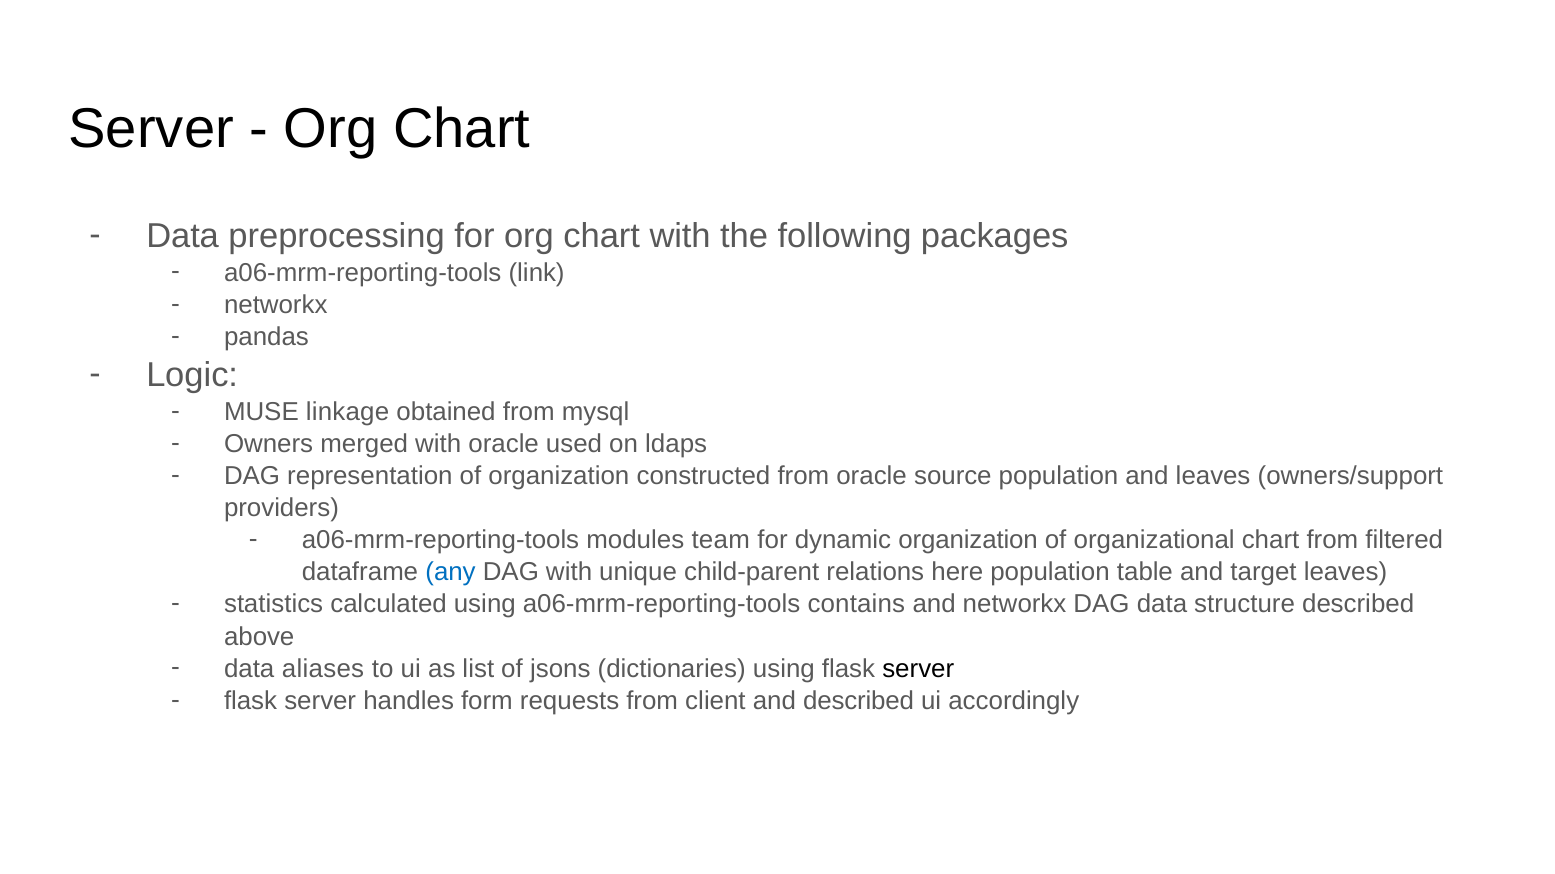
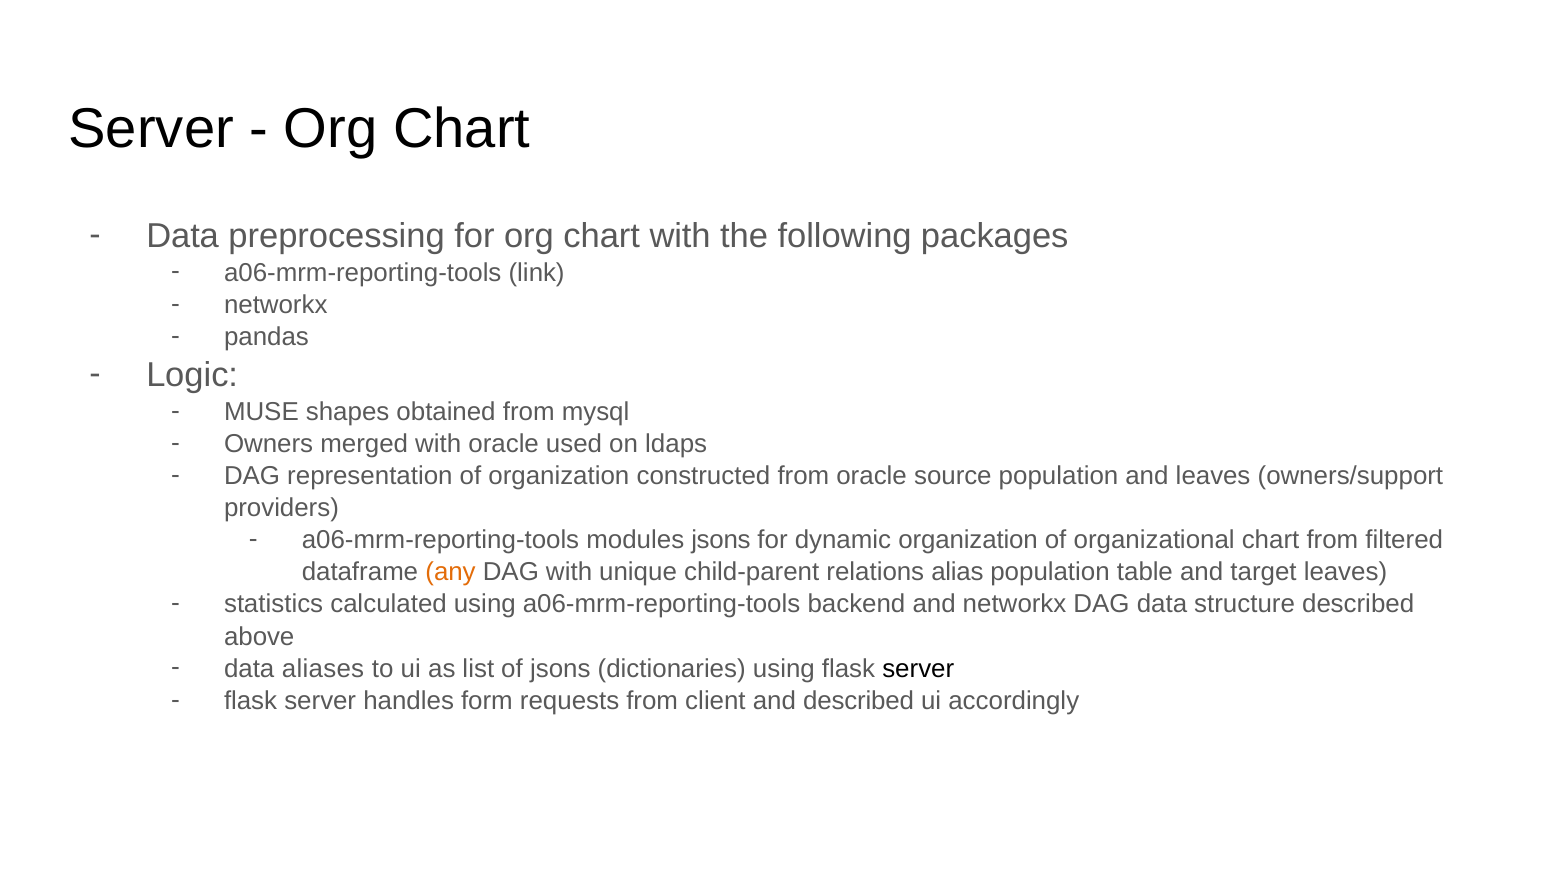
linkage: linkage -> shapes
modules team: team -> jsons
any colour: blue -> orange
here: here -> alias
contains: contains -> backend
